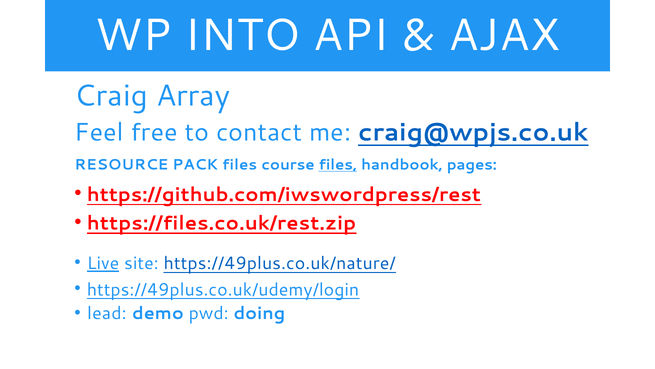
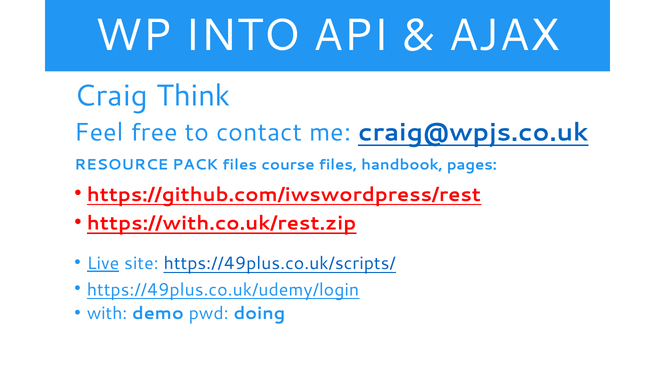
Array: Array -> Think
files at (338, 164) underline: present -> none
https://files.co.uk/rest.zip: https://files.co.uk/rest.zip -> https://with.co.uk/rest.zip
https://49plus.co.uk/nature/: https://49plus.co.uk/nature/ -> https://49plus.co.uk/scripts/
lead: lead -> with
